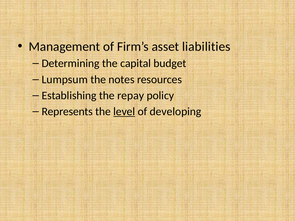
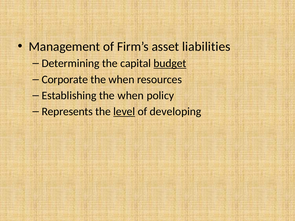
budget underline: none -> present
Lumpsum: Lumpsum -> Corporate
notes at (122, 80): notes -> when
Establishing the repay: repay -> when
